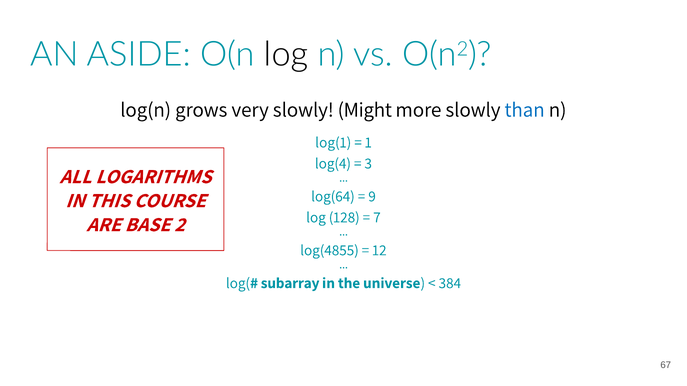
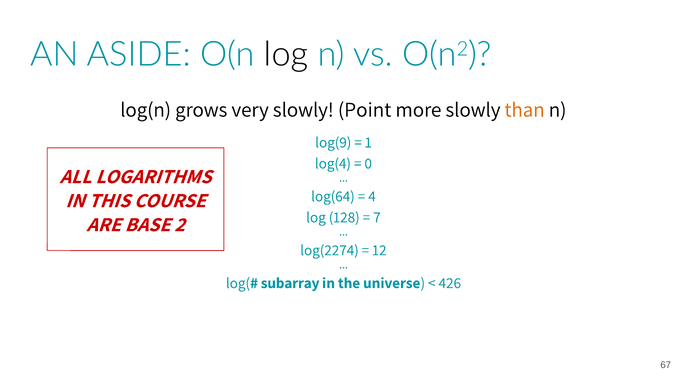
Might: Might -> Point
than colour: blue -> orange
log(1: log(1 -> log(9
3: 3 -> 0
9: 9 -> 4
log(4855: log(4855 -> log(2274
384: 384 -> 426
